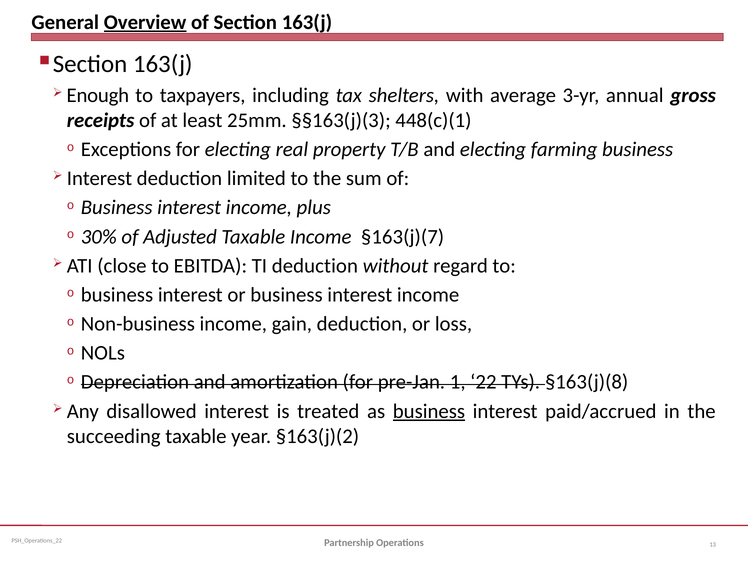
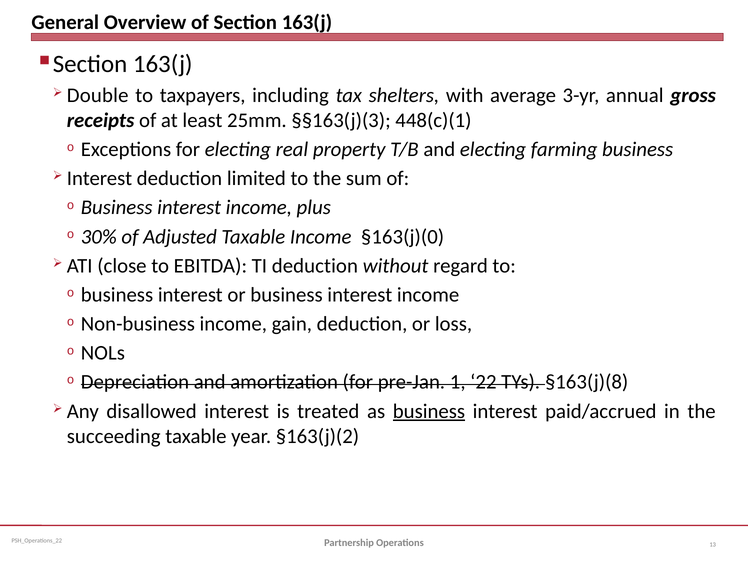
Overview underline: present -> none
Enough: Enough -> Double
§163(j)(7: §163(j)(7 -> §163(j)(0
